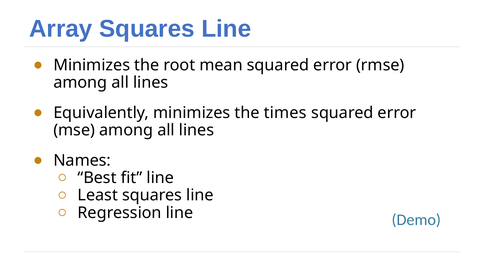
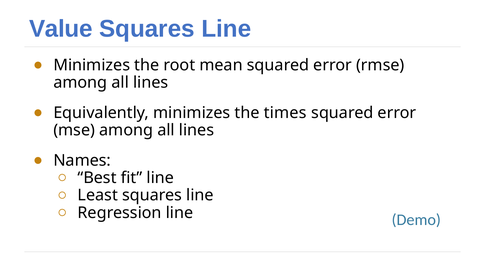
Array: Array -> Value
